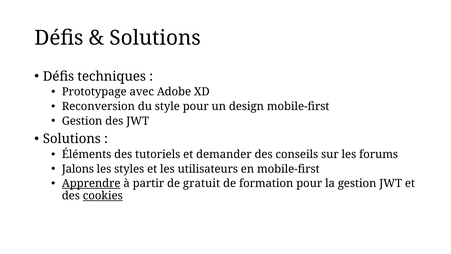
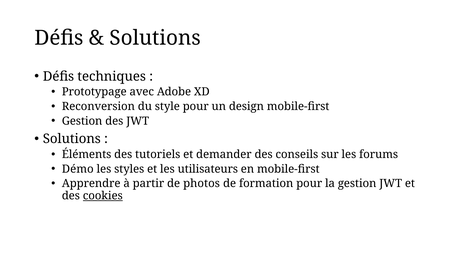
Jalons: Jalons -> Démo
Apprendre underline: present -> none
gratuit: gratuit -> photos
